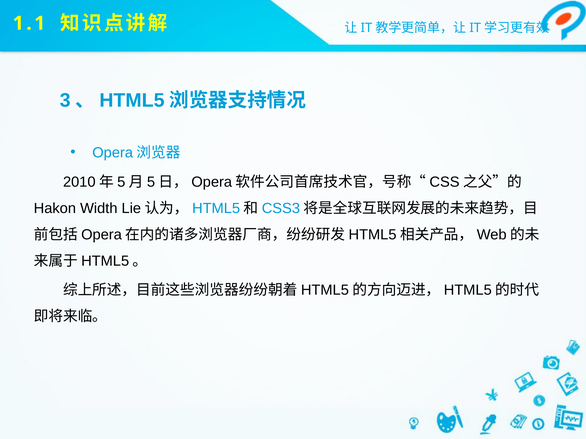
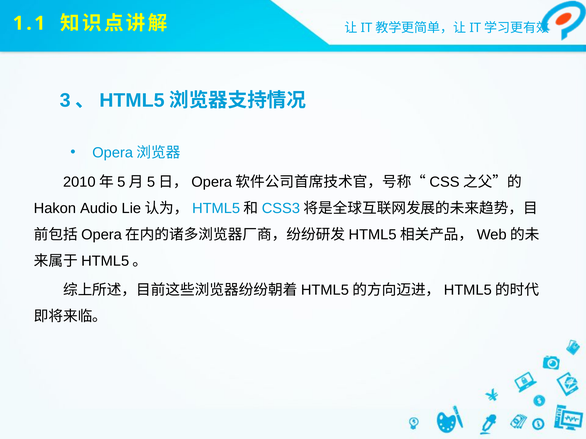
Width: Width -> Audio
